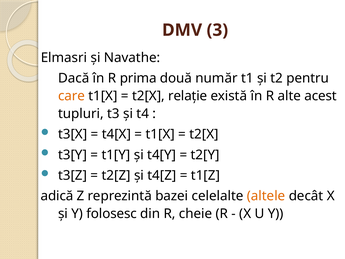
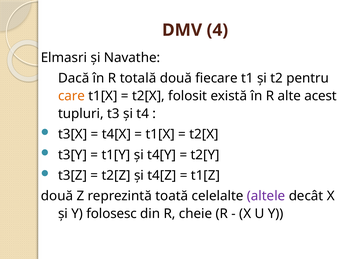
3: 3 -> 4
prima: prima -> totală
număr: număr -> fiecare
relaţie: relaţie -> folosit
adică at (57, 196): adică -> două
bazei: bazei -> toată
altele colour: orange -> purple
